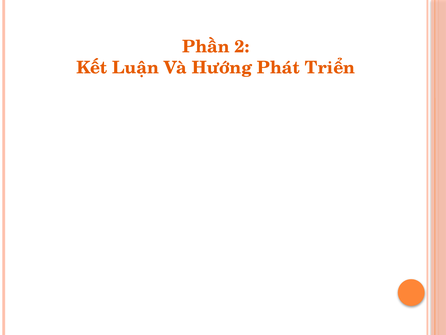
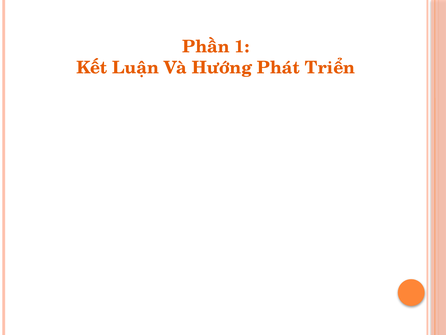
2: 2 -> 1
